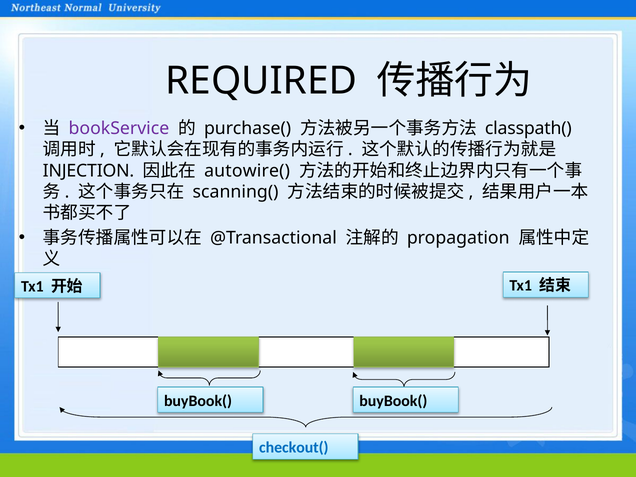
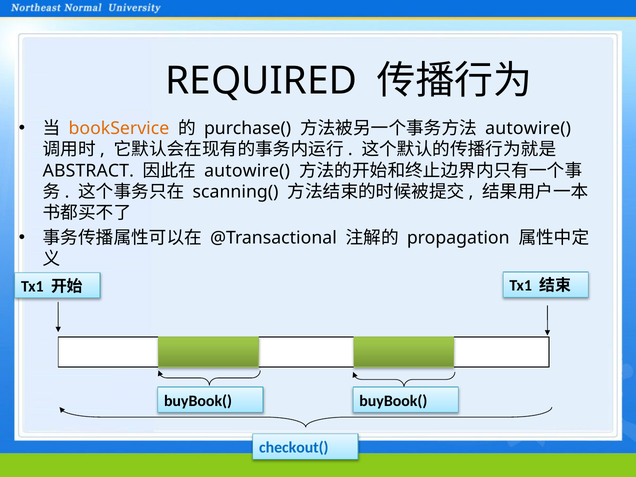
bookService colour: purple -> orange
classpath( at (528, 128): classpath( -> autowire(
INJECTION: INJECTION -> ABSTRACT
